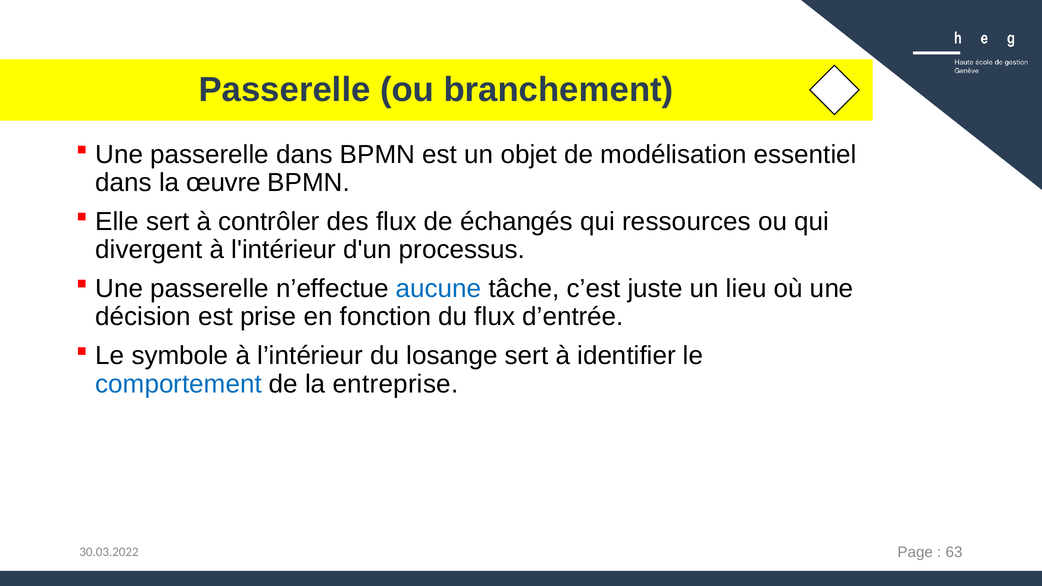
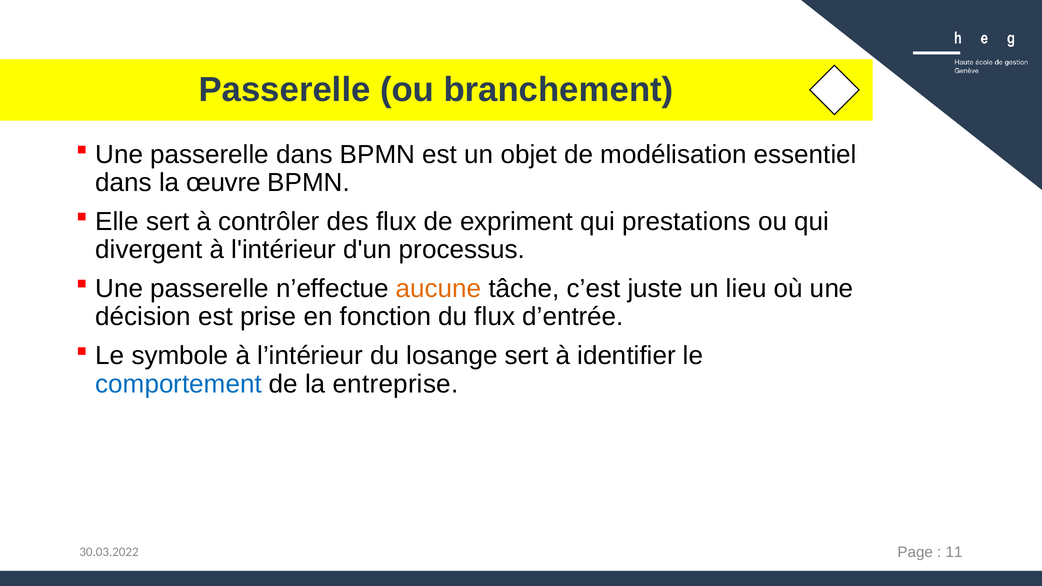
échangés: échangés -> expriment
ressources: ressources -> prestations
aucune colour: blue -> orange
63: 63 -> 11
